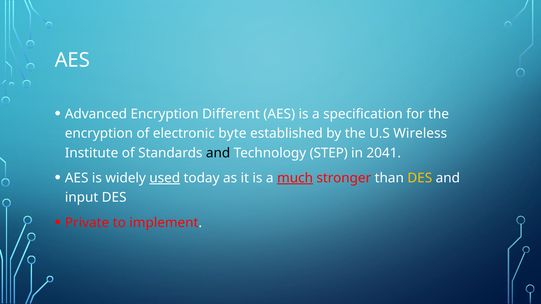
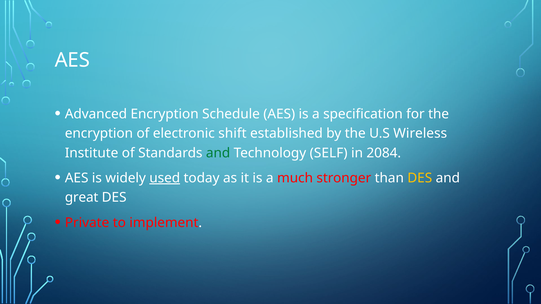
Different: Different -> Schedule
byte: byte -> shift
and at (218, 153) colour: black -> green
STEP: STEP -> SELF
2041: 2041 -> 2084
much underline: present -> none
input: input -> great
